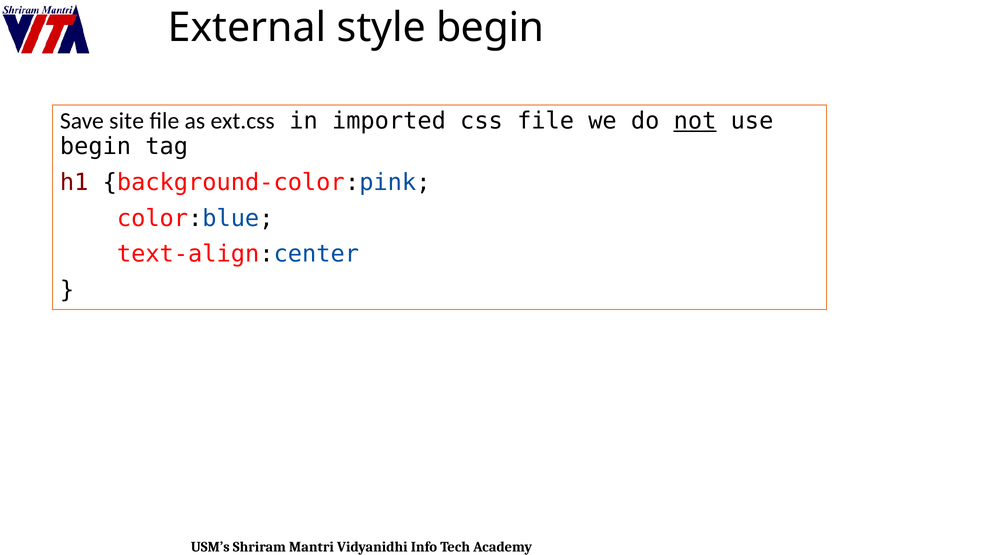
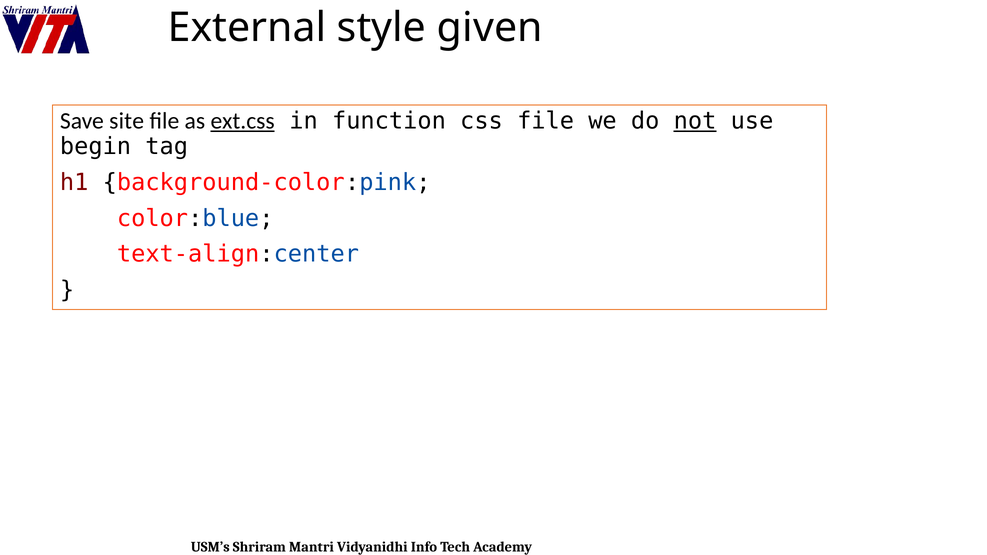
style begin: begin -> given
ext.css underline: none -> present
imported: imported -> function
